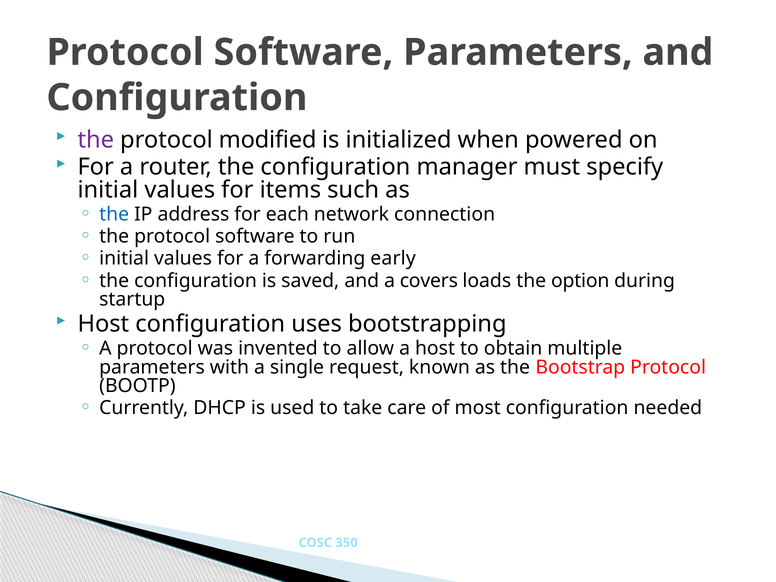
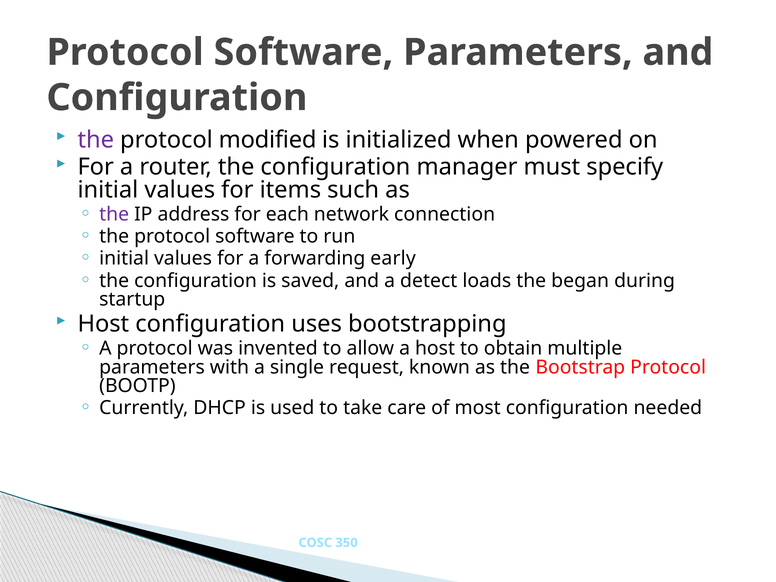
the at (114, 214) colour: blue -> purple
covers: covers -> detect
option: option -> began
